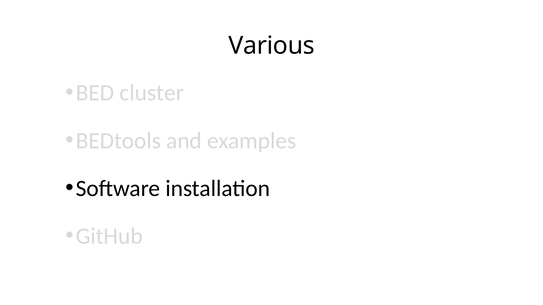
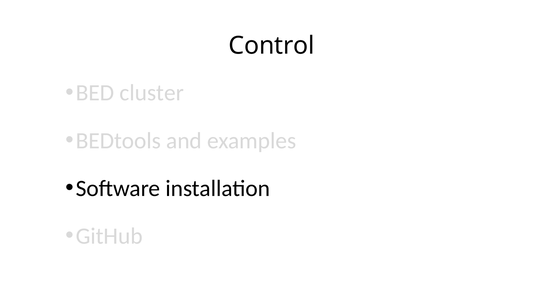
Various: Various -> Control
